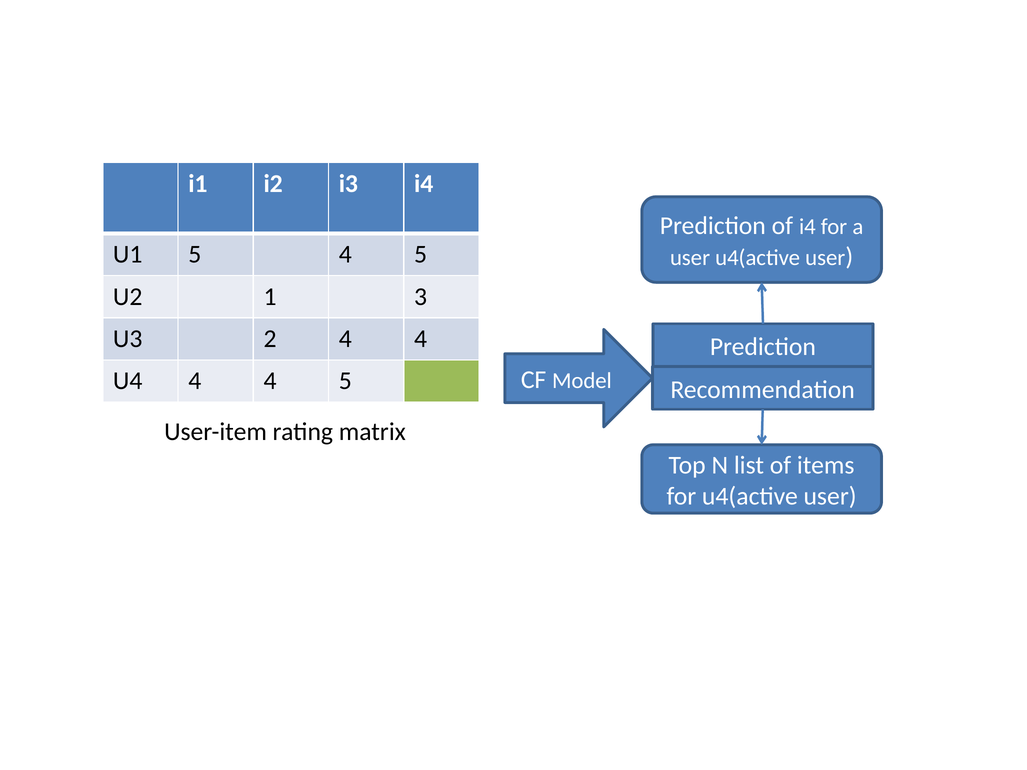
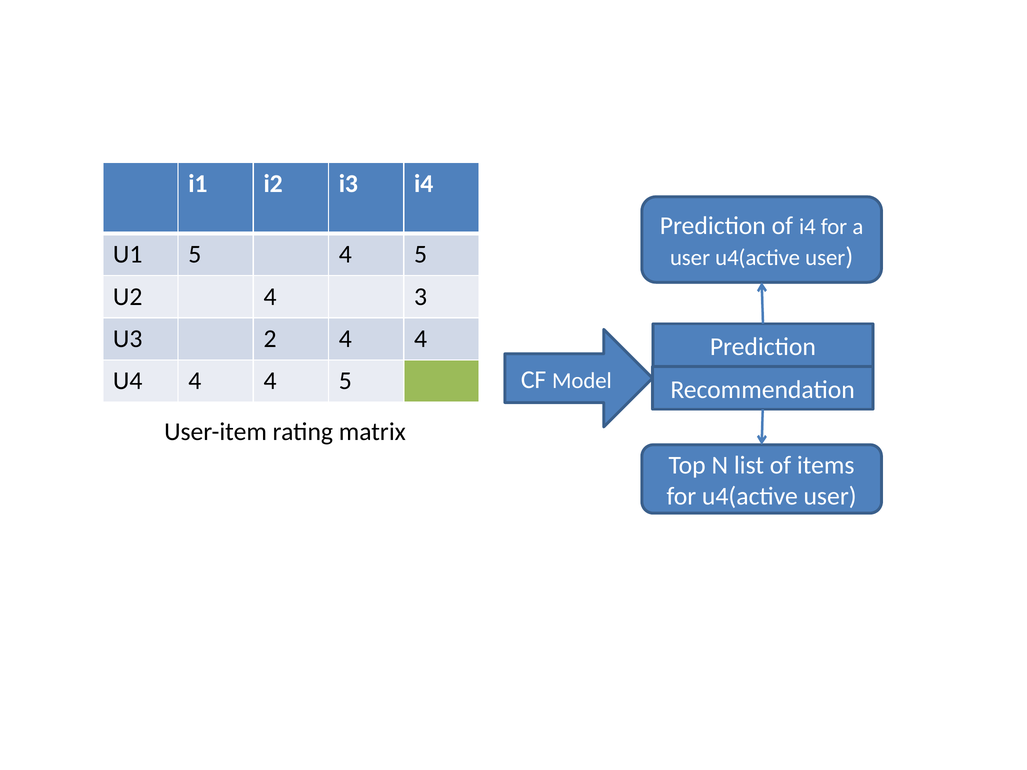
U2 1: 1 -> 4
